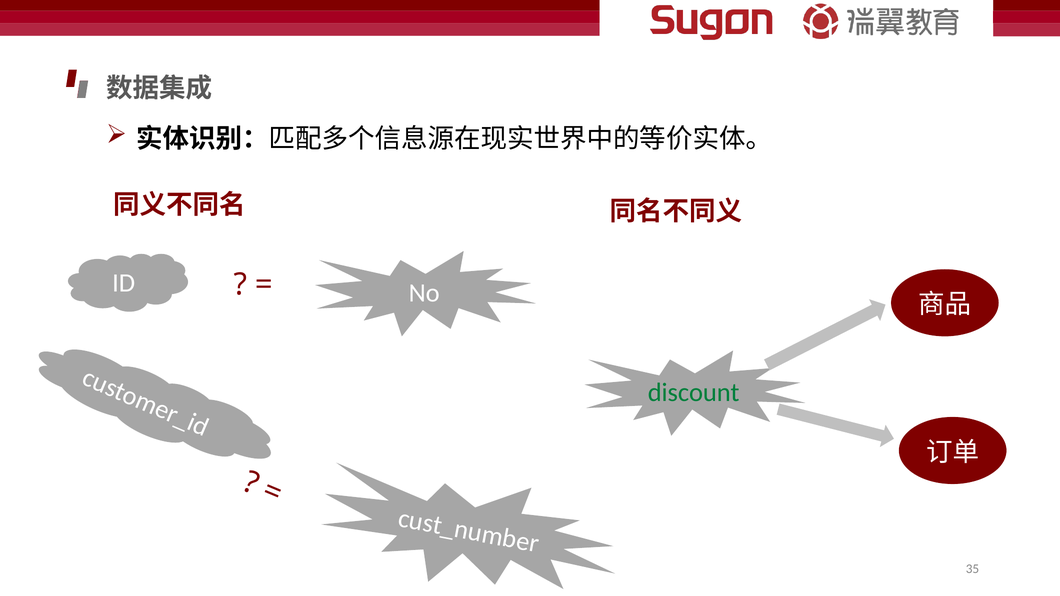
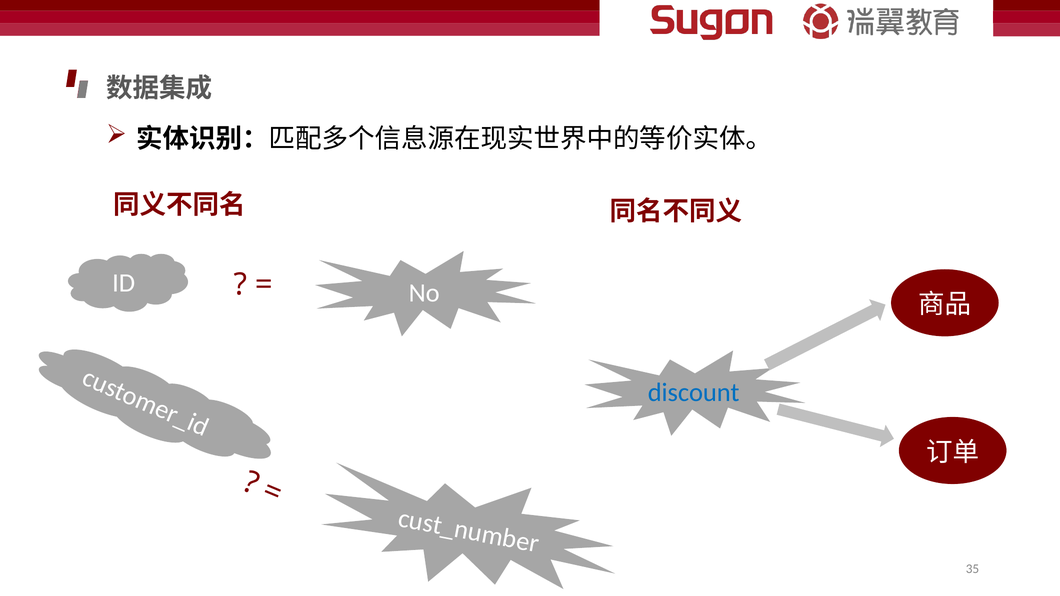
discount colour: green -> blue
